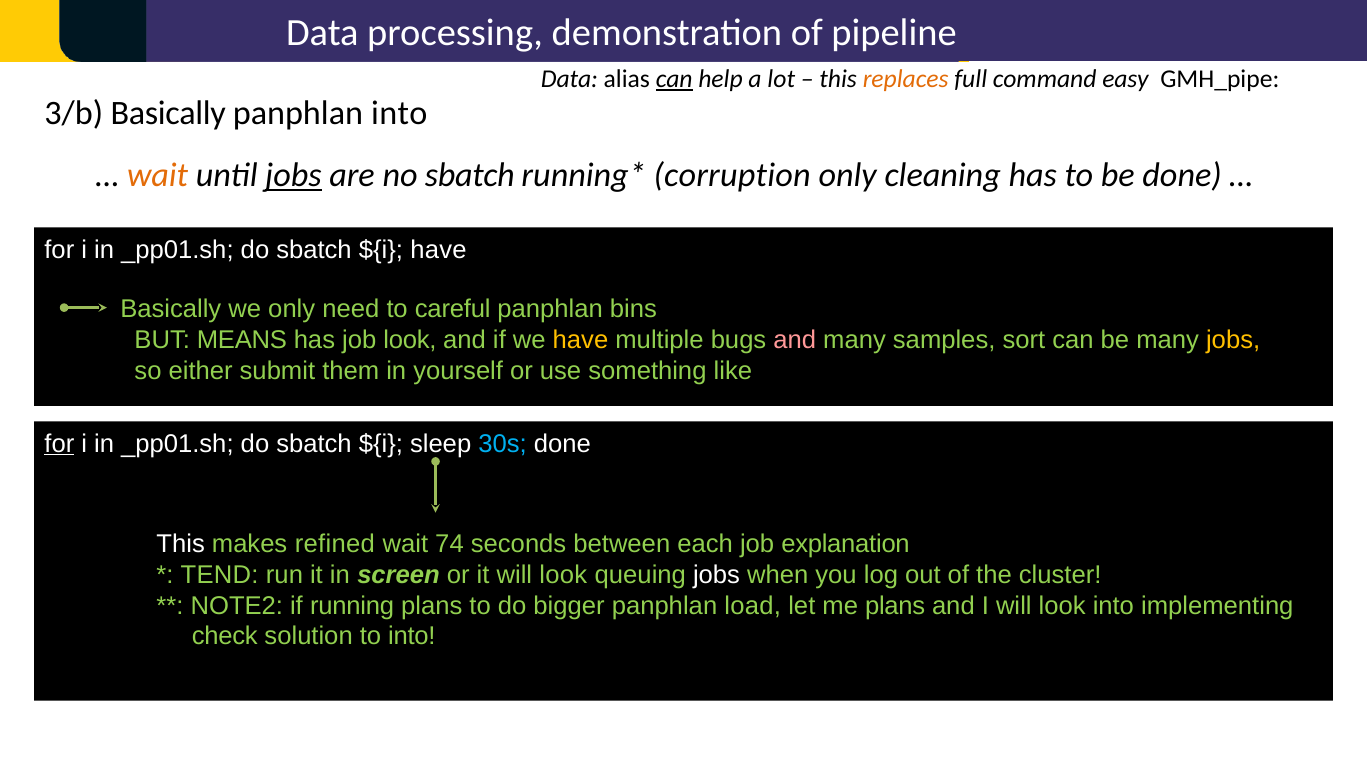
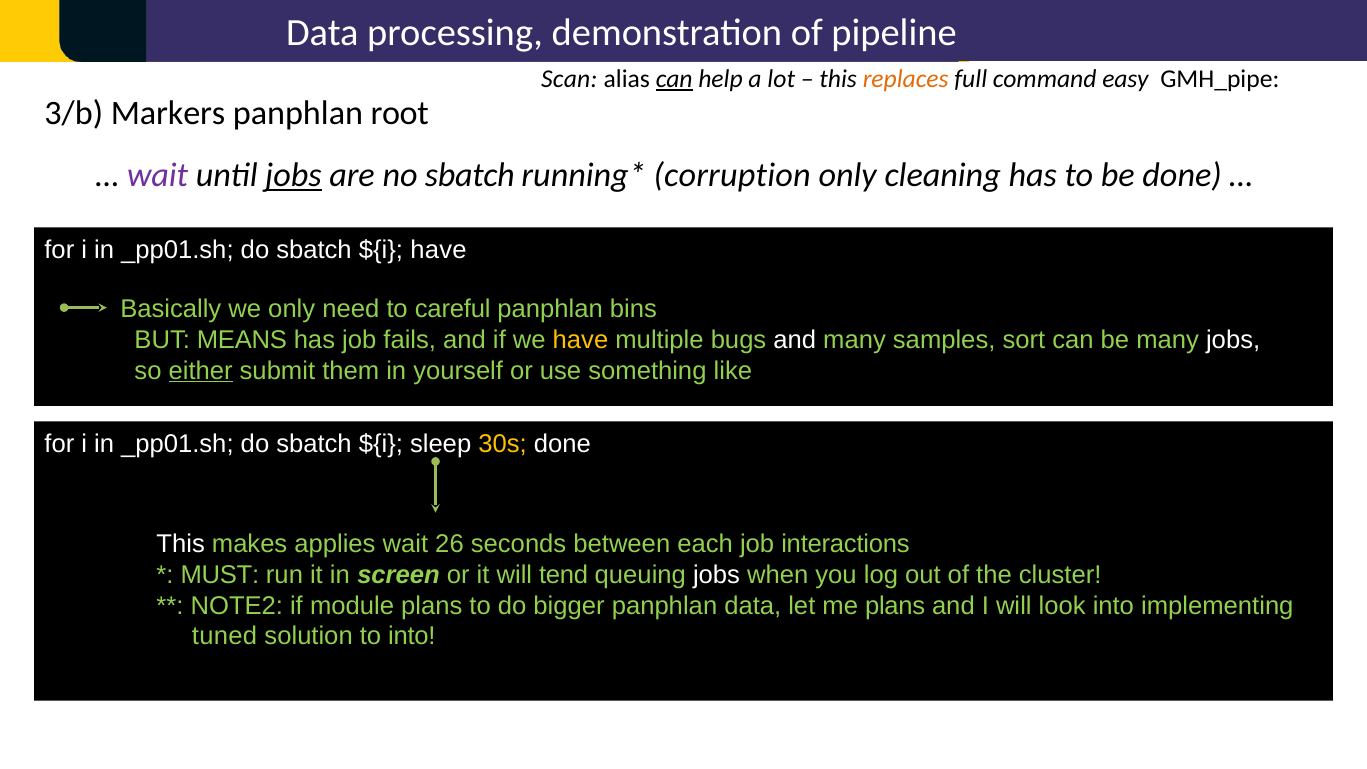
Data at (569, 79): Data -> Scan
3/b Basically: Basically -> Markers
panphlan into: into -> root
wait at (158, 175) colour: orange -> purple
job look: look -> fails
and at (795, 340) colour: pink -> white
jobs at (1233, 340) colour: yellow -> white
either underline: none -> present
for at (59, 444) underline: present -> none
30s colour: light blue -> yellow
refined: refined -> applies
74: 74 -> 26
explanation: explanation -> interactions
TEND: TEND -> MUST
it will look: look -> tend
running: running -> module
panphlan load: load -> data
check: check -> tuned
